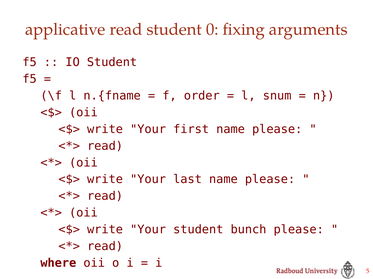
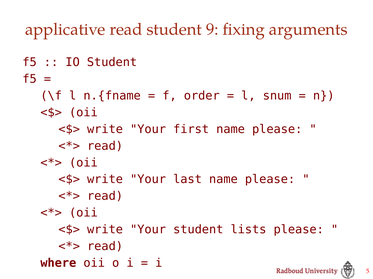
0: 0 -> 9
bunch: bunch -> lists
